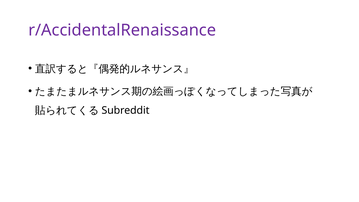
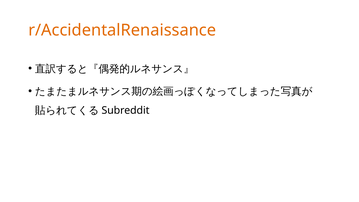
r/AccidentalRenaissance colour: purple -> orange
